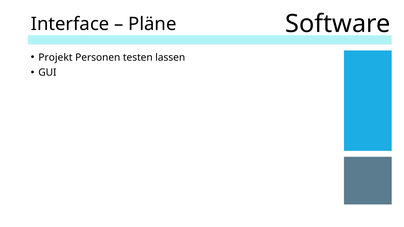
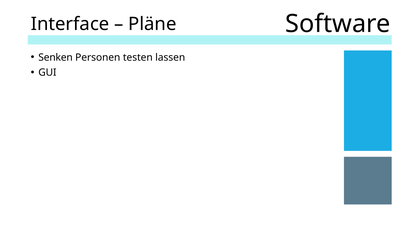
Projekt: Projekt -> Senken
